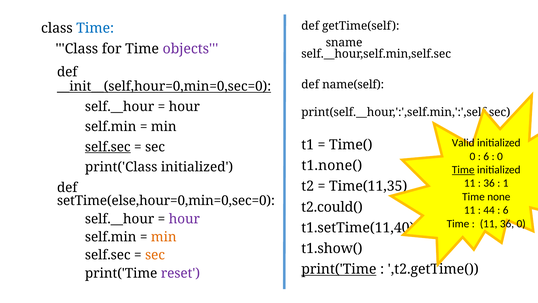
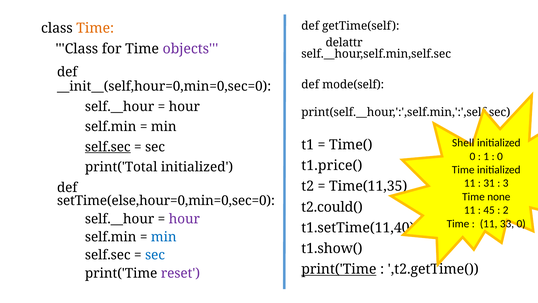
Time at (95, 28) colour: blue -> orange
sname: sname -> delattr
name(self: name(self -> mode(self
__init__(self,hour=0,min=0,sec=0 underline: present -> none
Valid: Valid -> Shell
6 at (486, 156): 6 -> 1
t1.none(: t1.none( -> t1.price(
print('Class: print('Class -> print('Total
Time at (463, 170) underline: present -> none
36 at (489, 183): 36 -> 31
1: 1 -> 3
44: 44 -> 45
6 at (506, 210): 6 -> 2
11 36: 36 -> 33
min at (164, 237) colour: orange -> blue
sec at (155, 255) colour: orange -> blue
